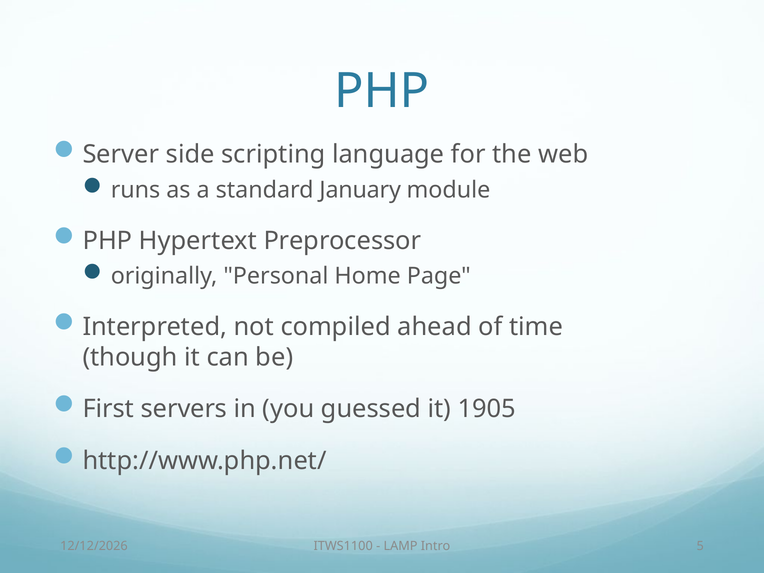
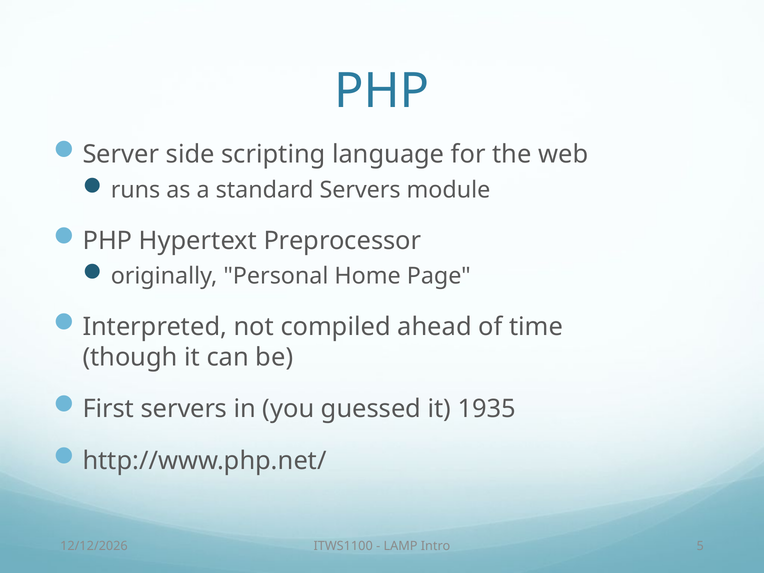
standard January: January -> Servers
1905: 1905 -> 1935
